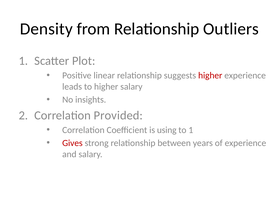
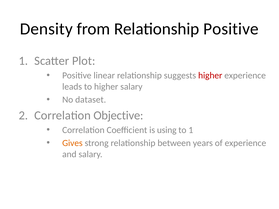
Relationship Outliers: Outliers -> Positive
insights: insights -> dataset
Provided: Provided -> Objective
Gives colour: red -> orange
